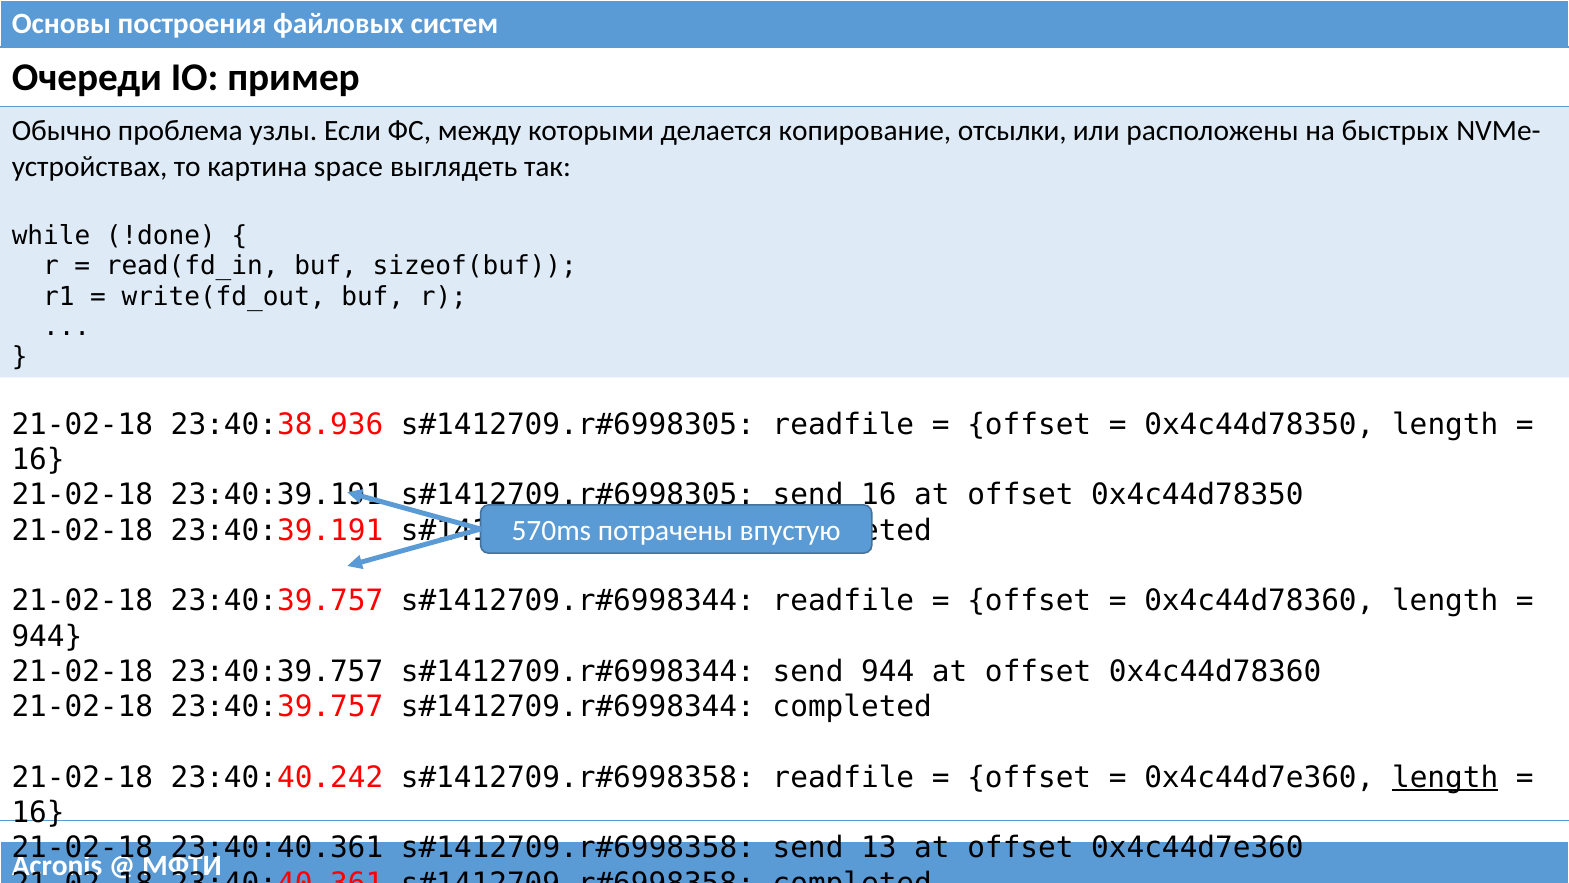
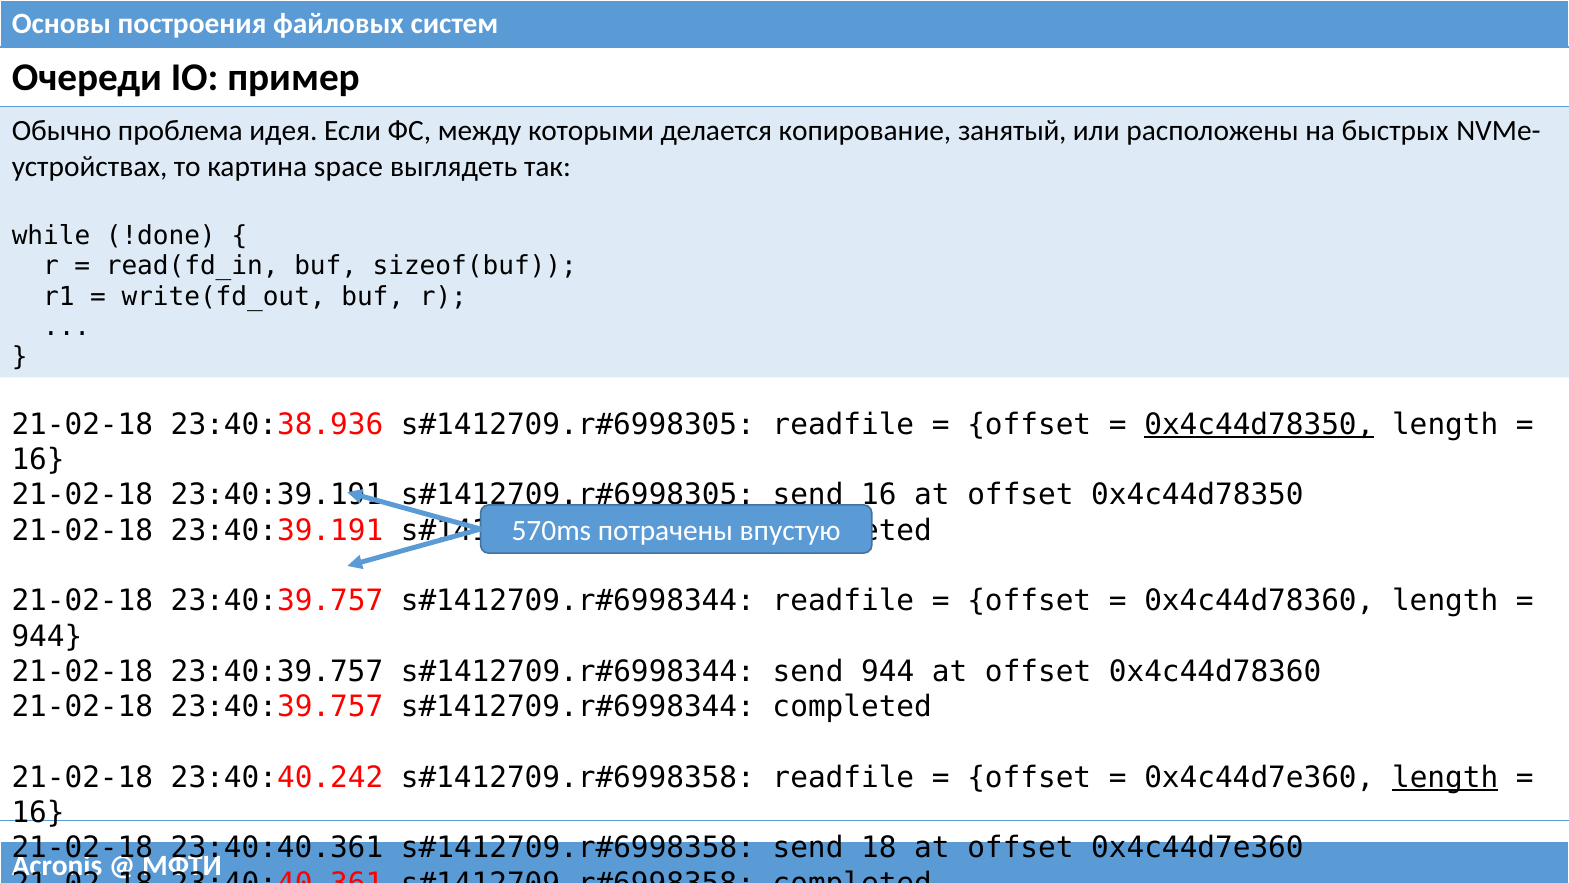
узлы: узлы -> идея
отсылки: отсылки -> занятый
0x4c44d78350 at (1259, 424) underline: none -> present
13: 13 -> 18
